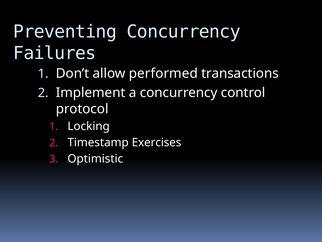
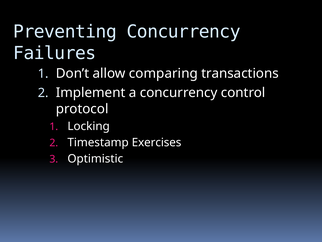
performed: performed -> comparing
